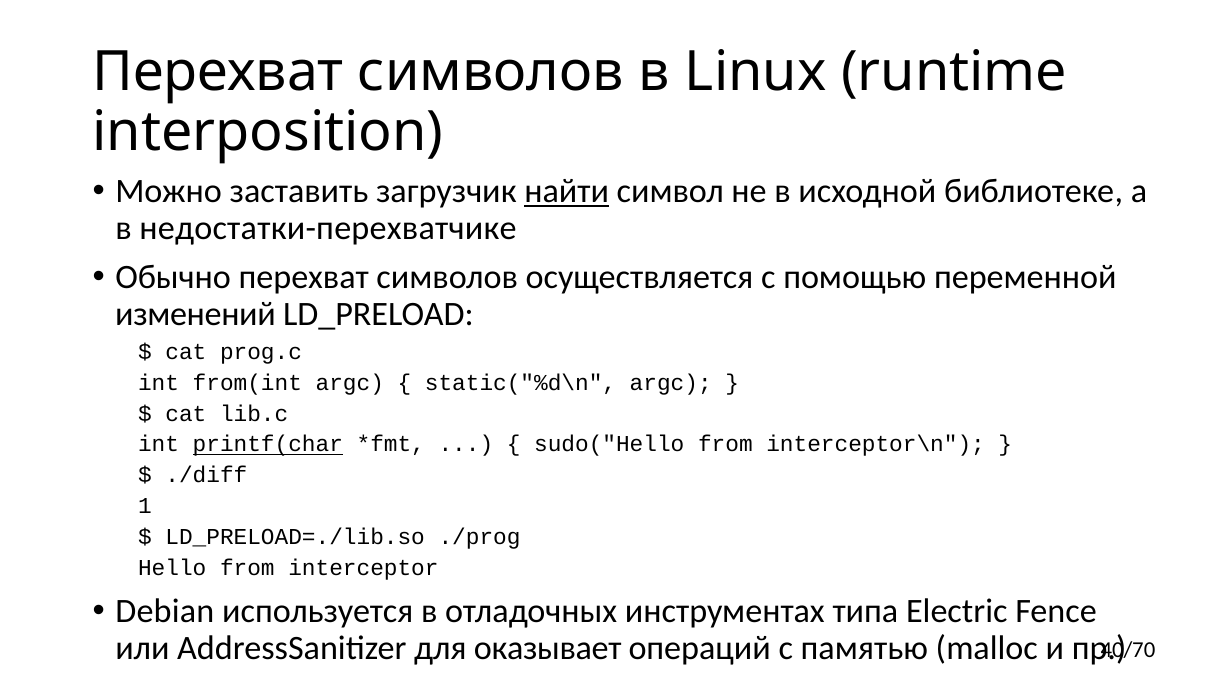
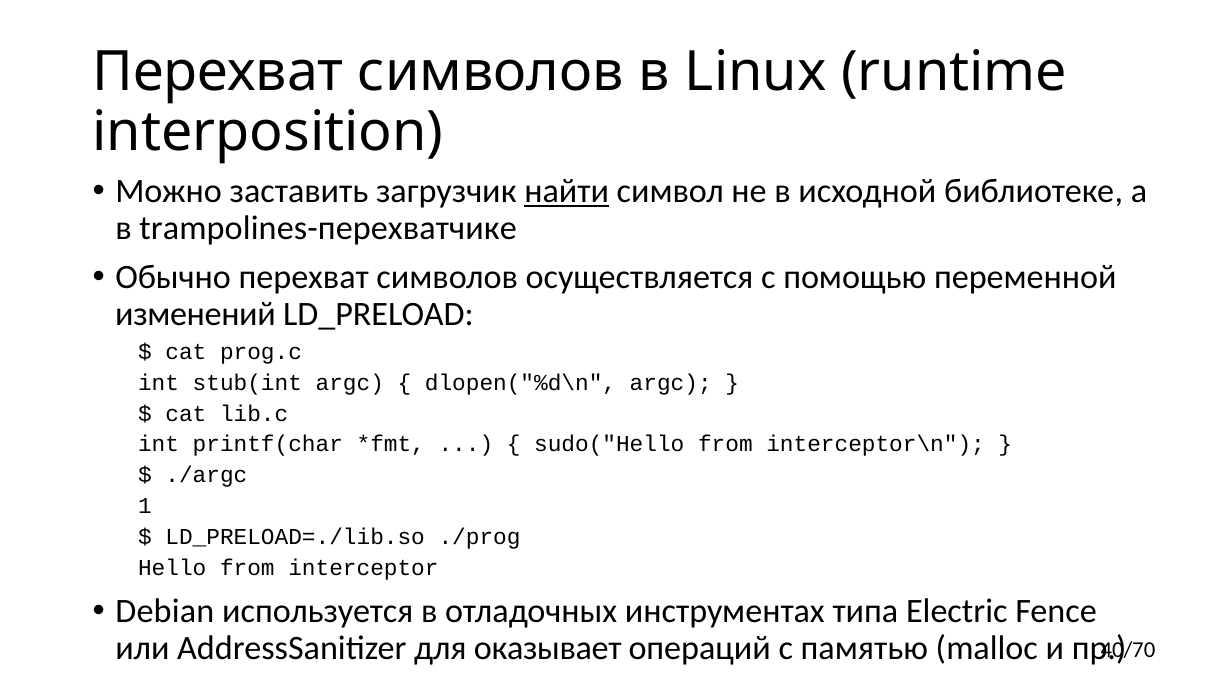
недостатки-перехватчике: недостатки-перехватчике -> trampolines-перехватчике
from(int: from(int -> stub(int
static("%d\n: static("%d\n -> dlopen("%d\n
printf(char underline: present -> none
./diff: ./diff -> ./argc
